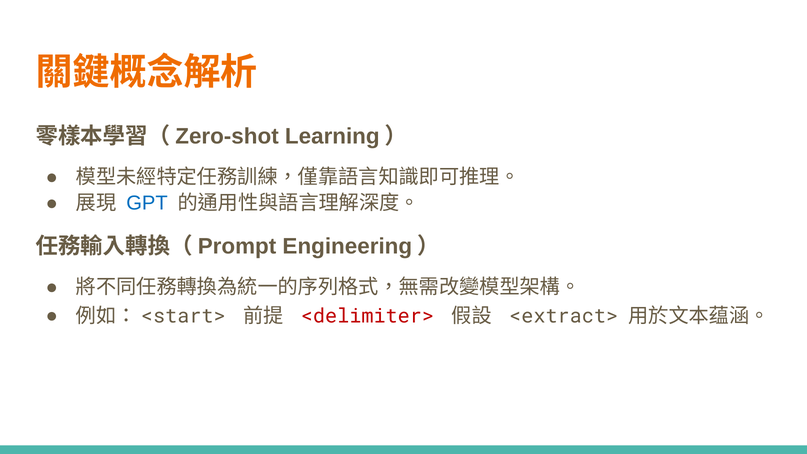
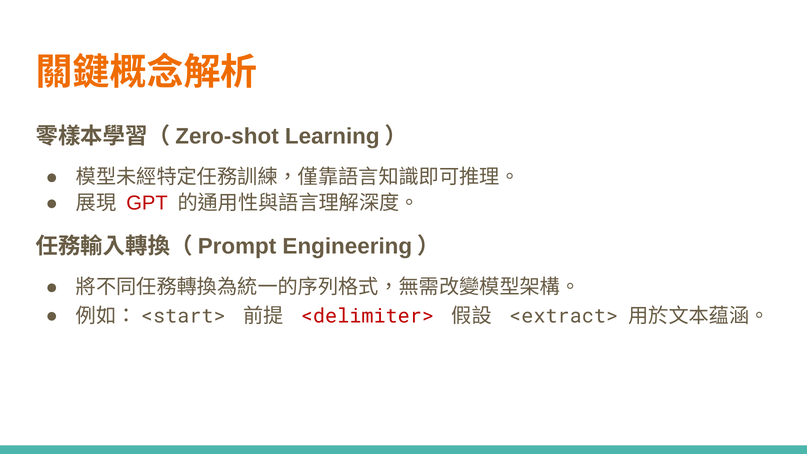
GPT colour: blue -> red
